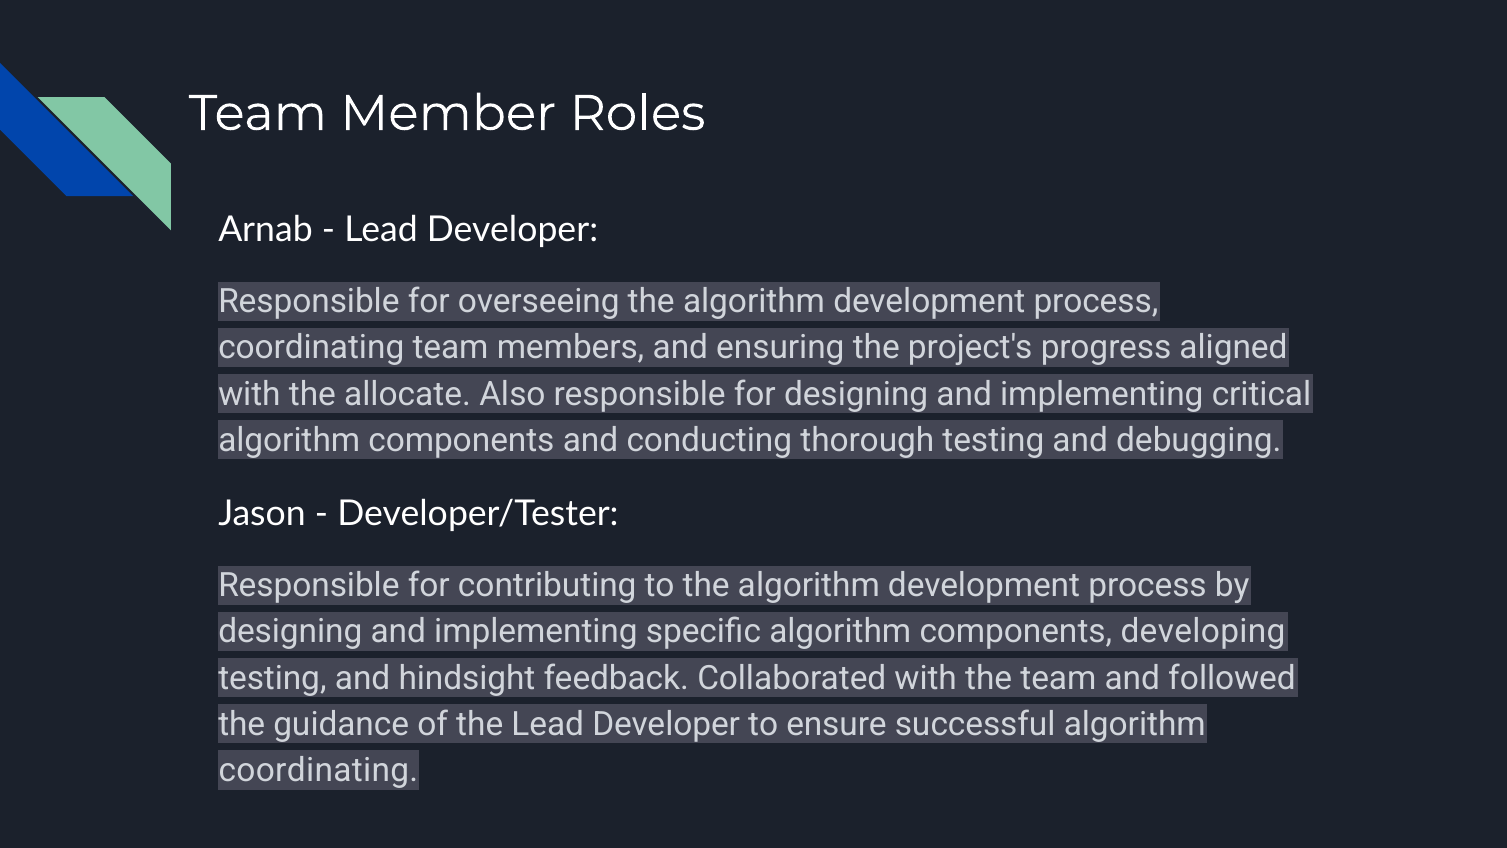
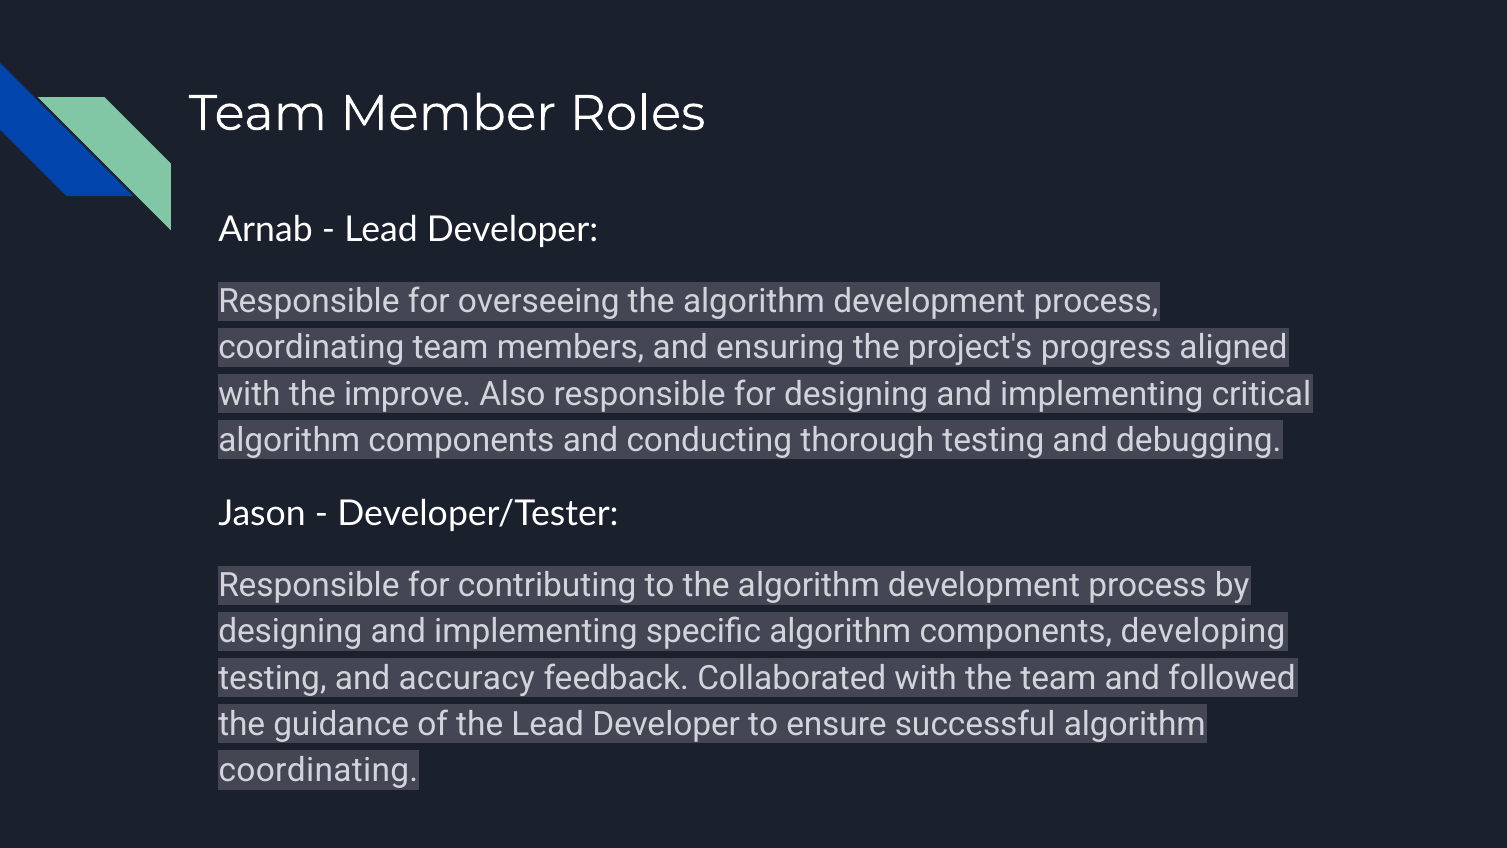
allocate: allocate -> improve
hindsight: hindsight -> accuracy
